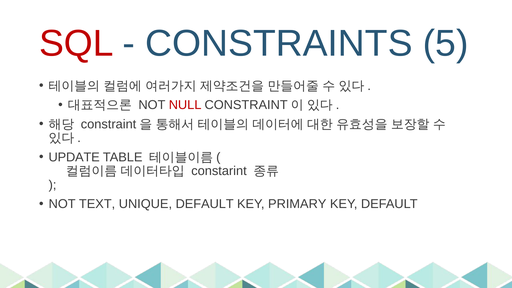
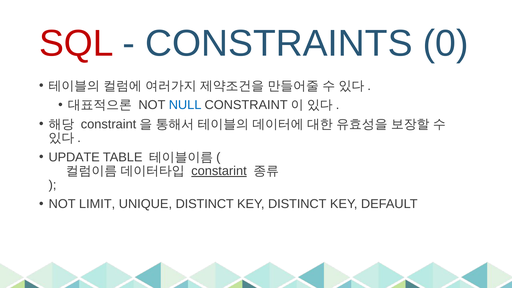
5: 5 -> 0
NULL colour: red -> blue
constarint underline: none -> present
TEXT: TEXT -> LIMIT
UNIQUE DEFAULT: DEFAULT -> DISTINCT
KEY PRIMARY: PRIMARY -> DISTINCT
